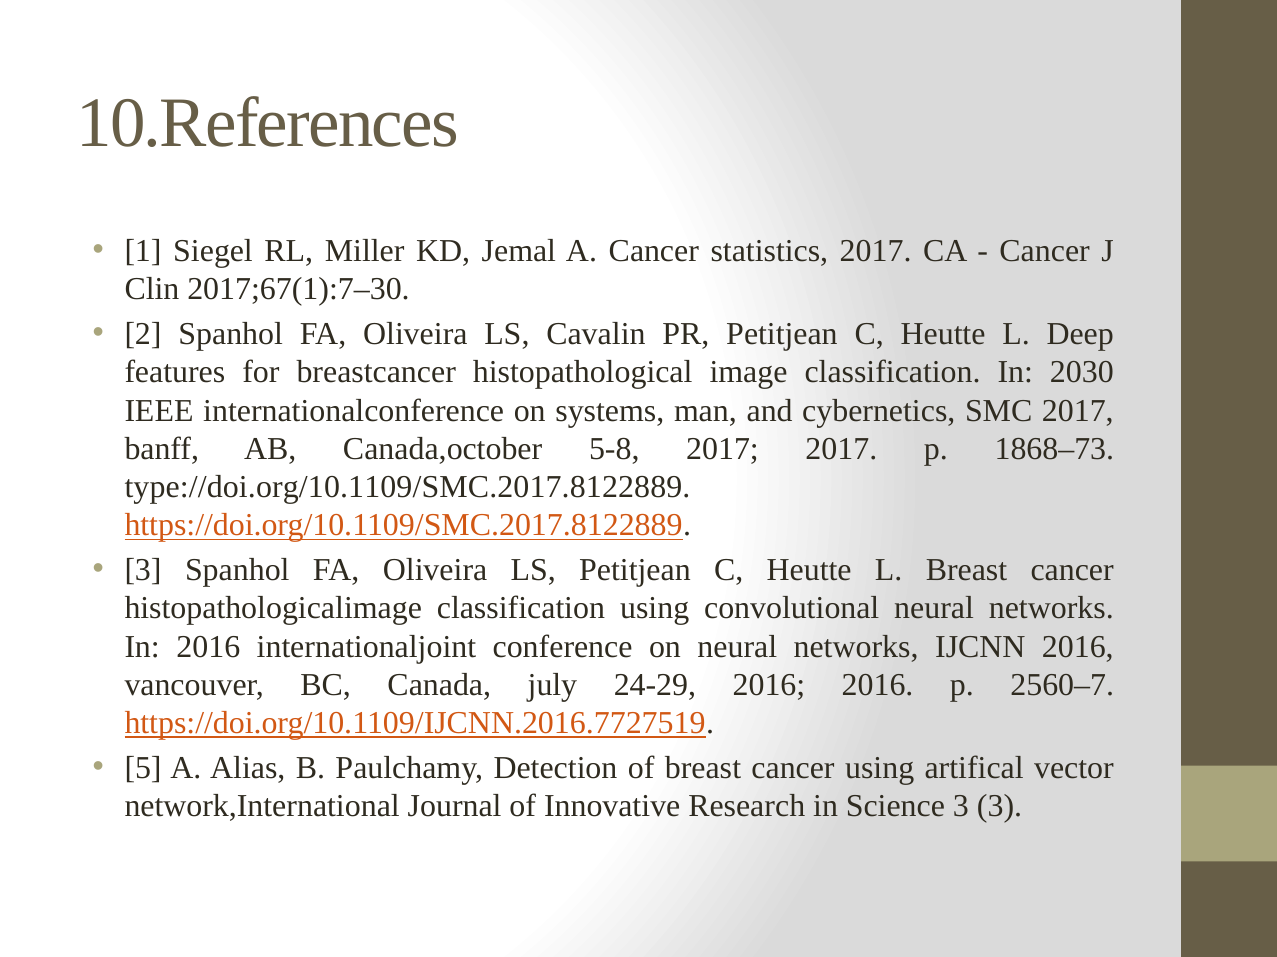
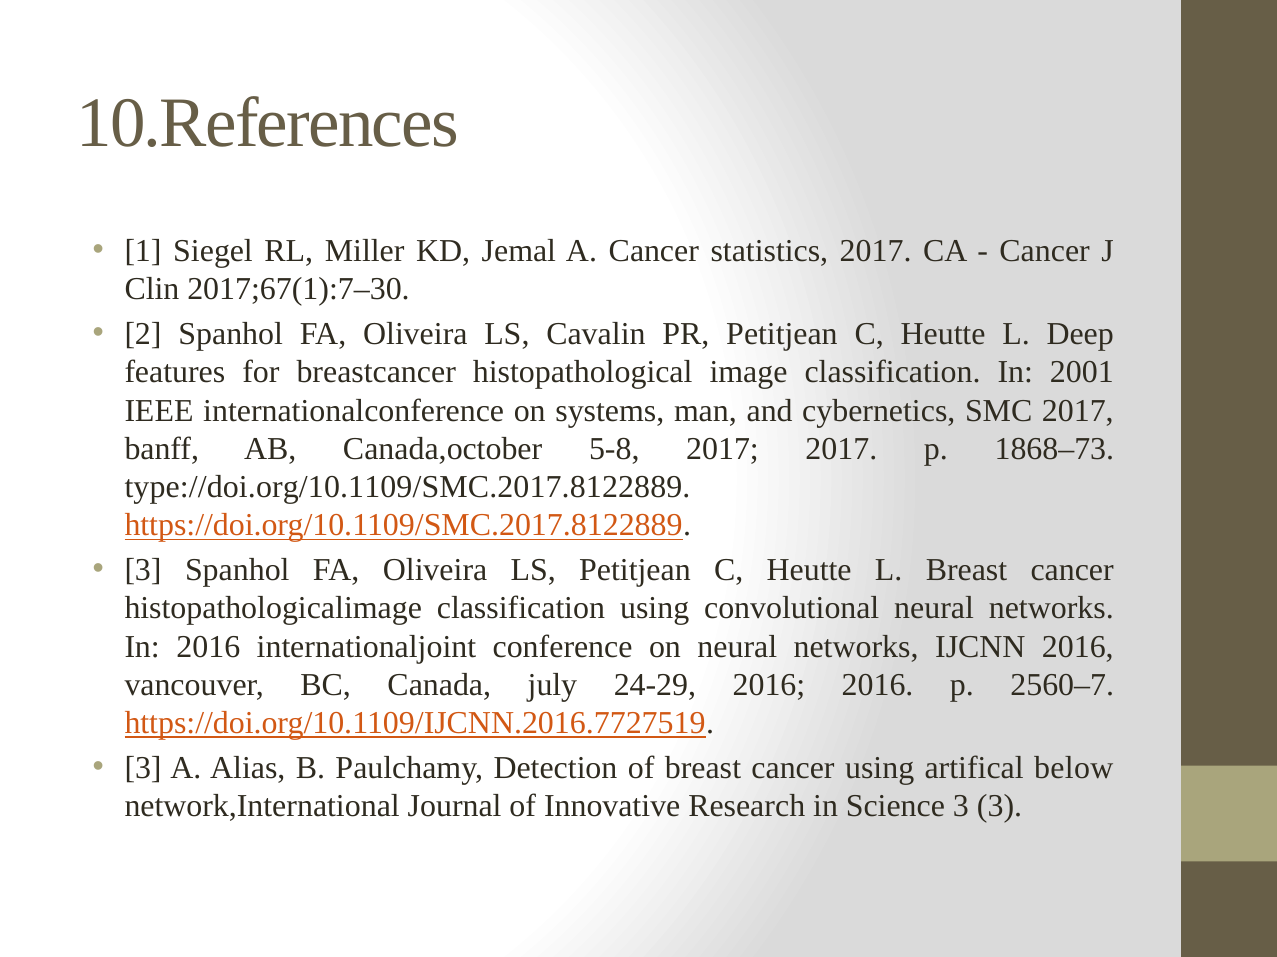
2030: 2030 -> 2001
5 at (143, 768): 5 -> 3
vector: vector -> below
